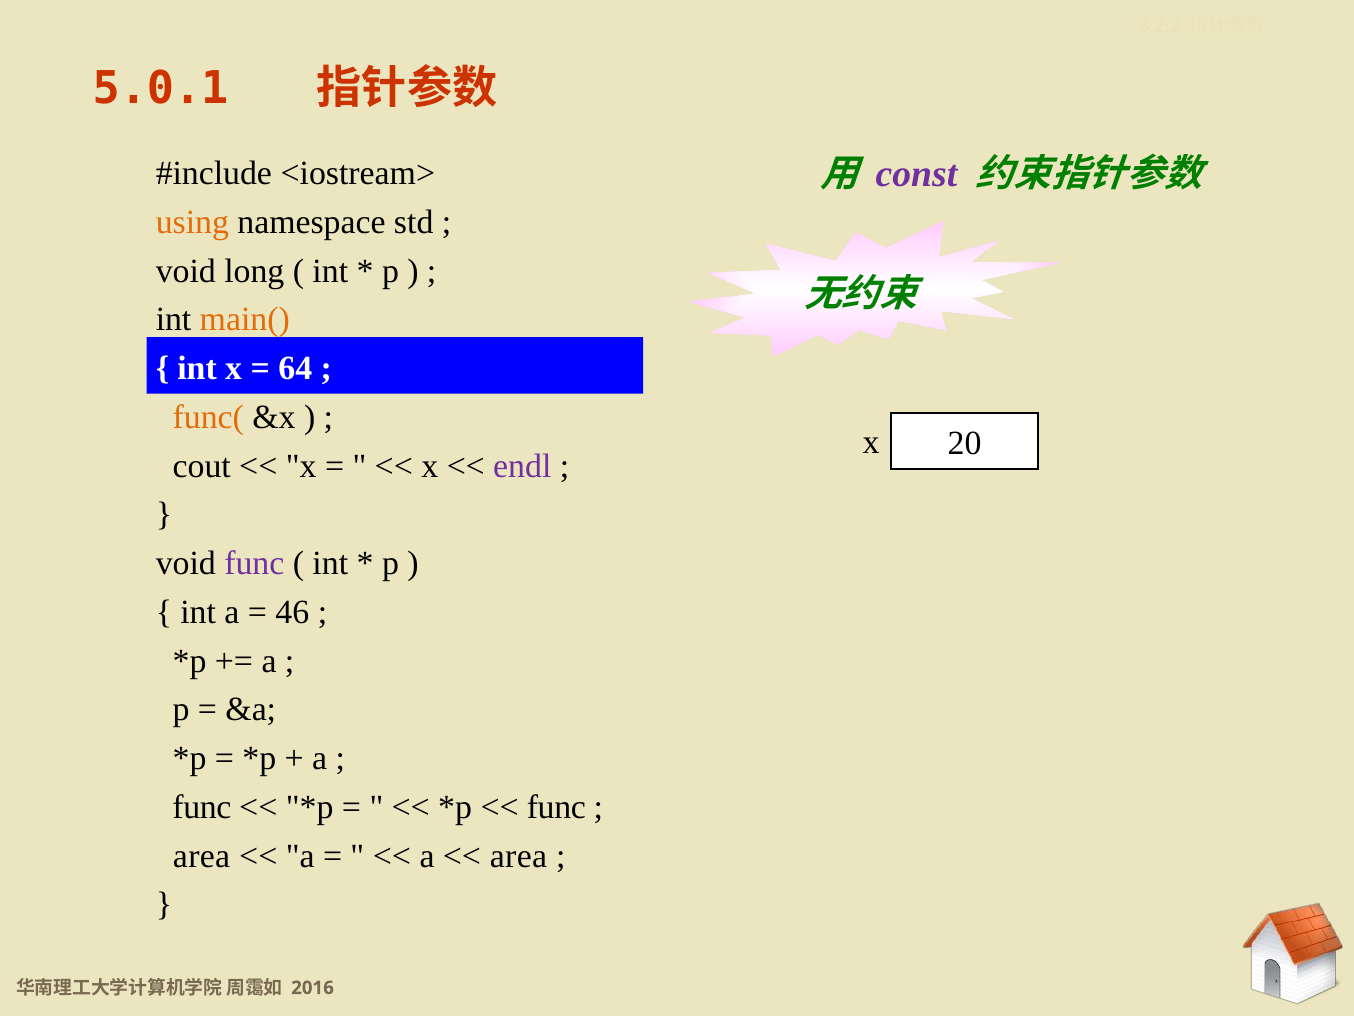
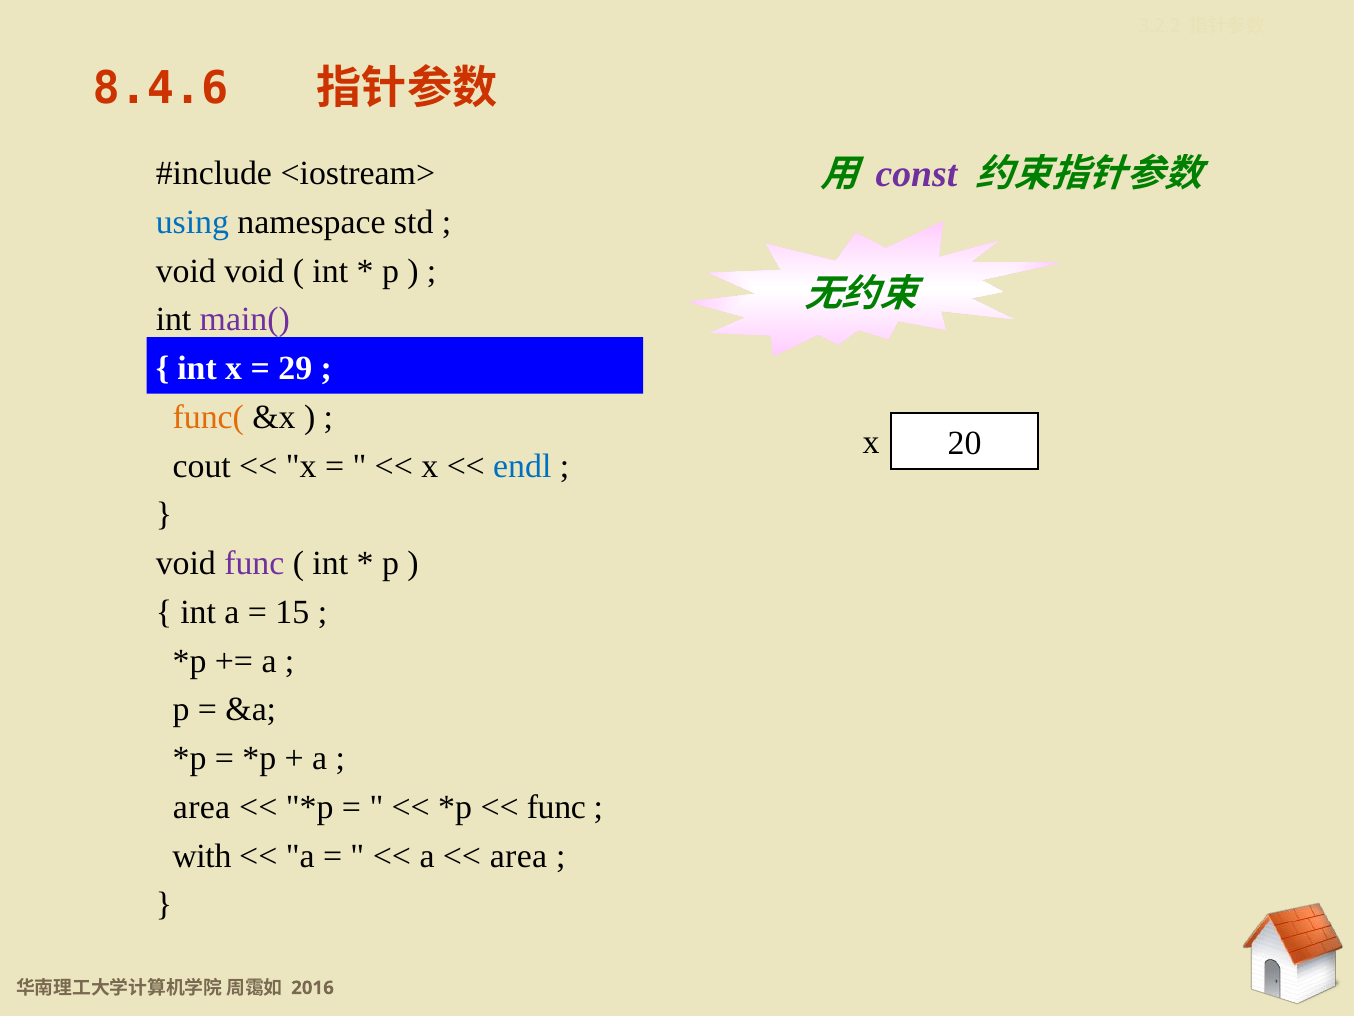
5.0.1: 5.0.1 -> 8.4.6
using colour: orange -> blue
void long: long -> void
main( colour: orange -> purple
64: 64 -> 29
endl colour: purple -> blue
46: 46 -> 15
func at (202, 807): func -> area
area at (202, 855): area -> with
